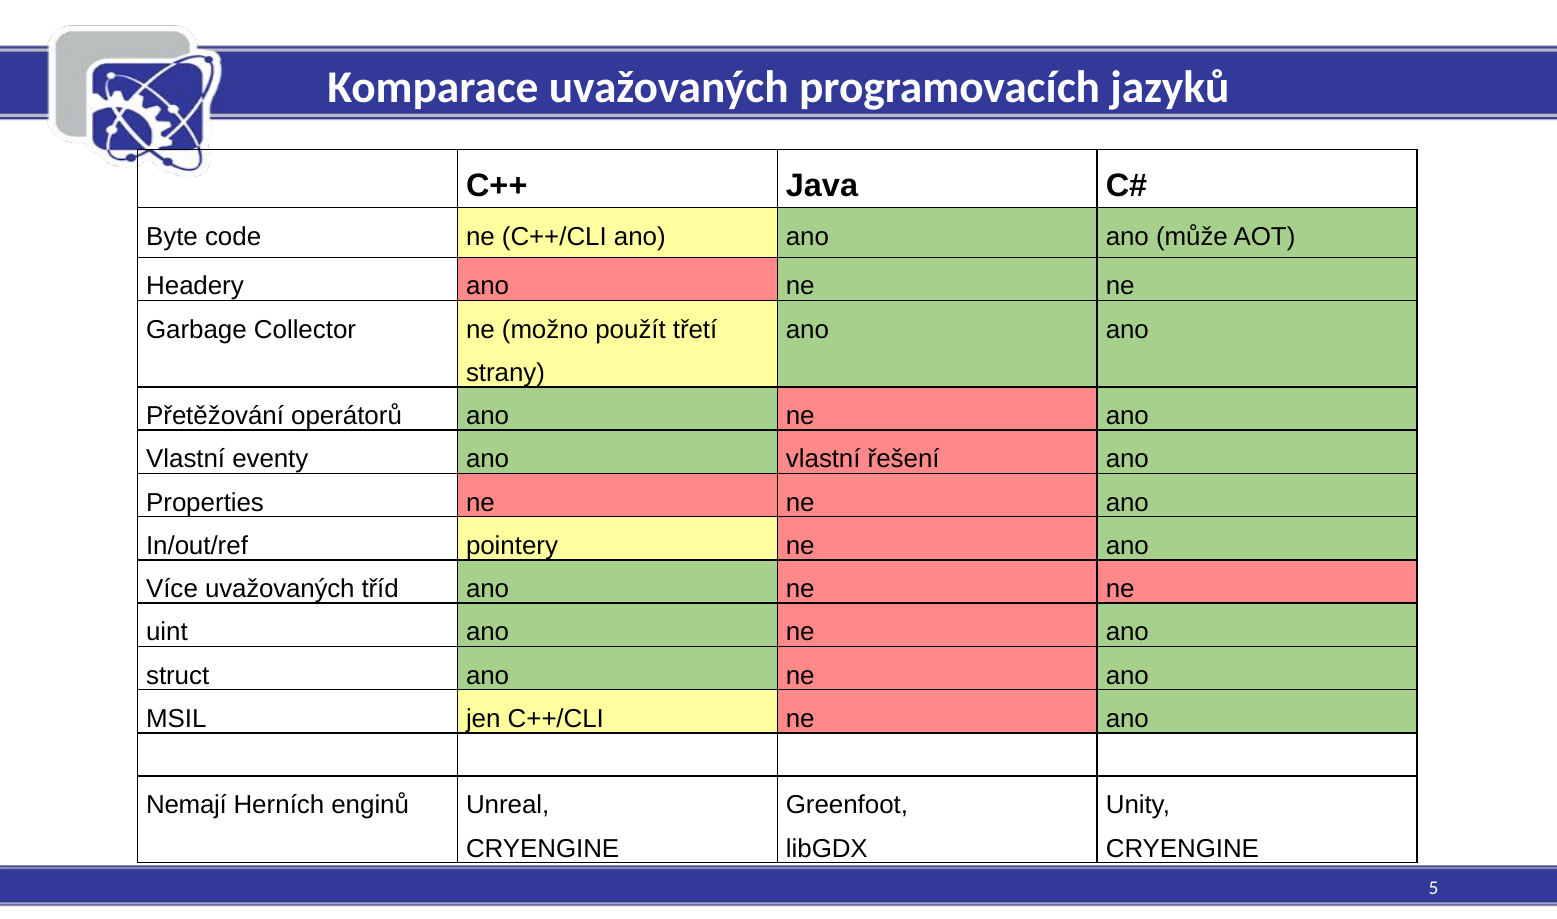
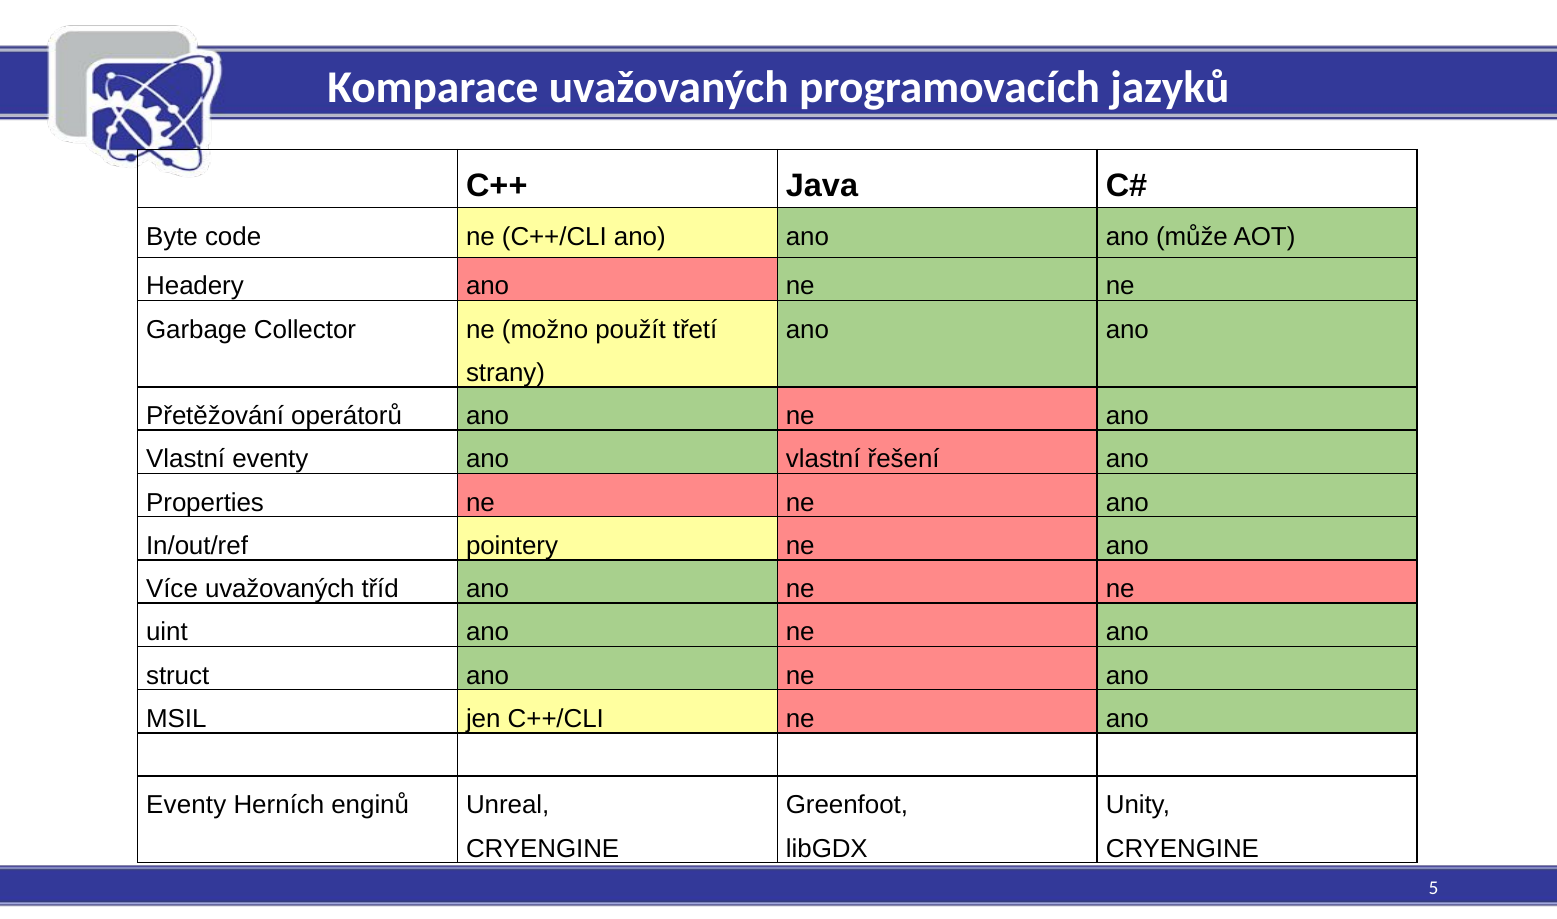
Nemají at (186, 806): Nemají -> Eventy
